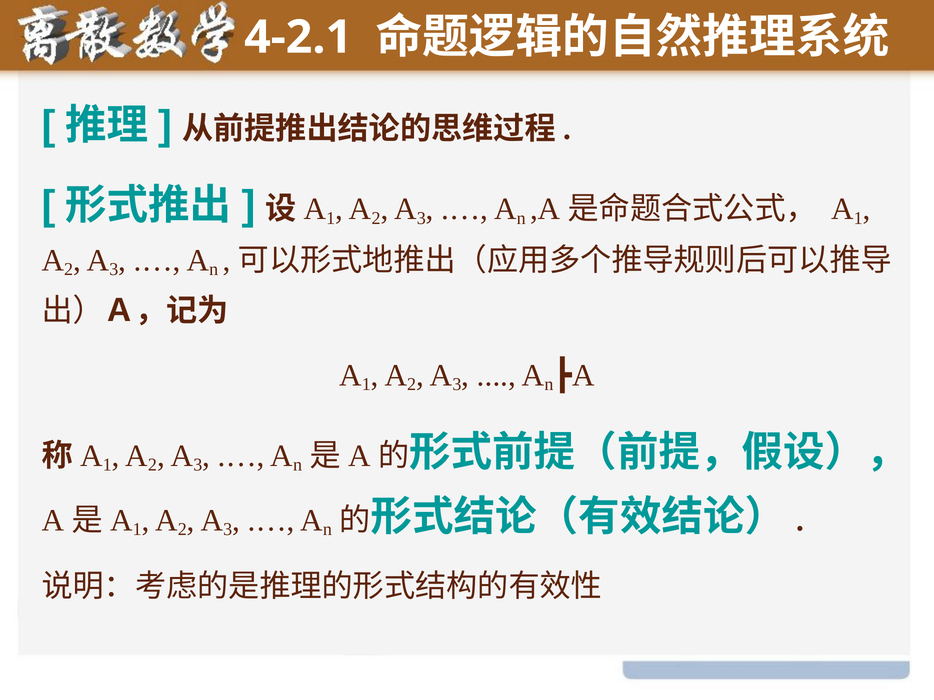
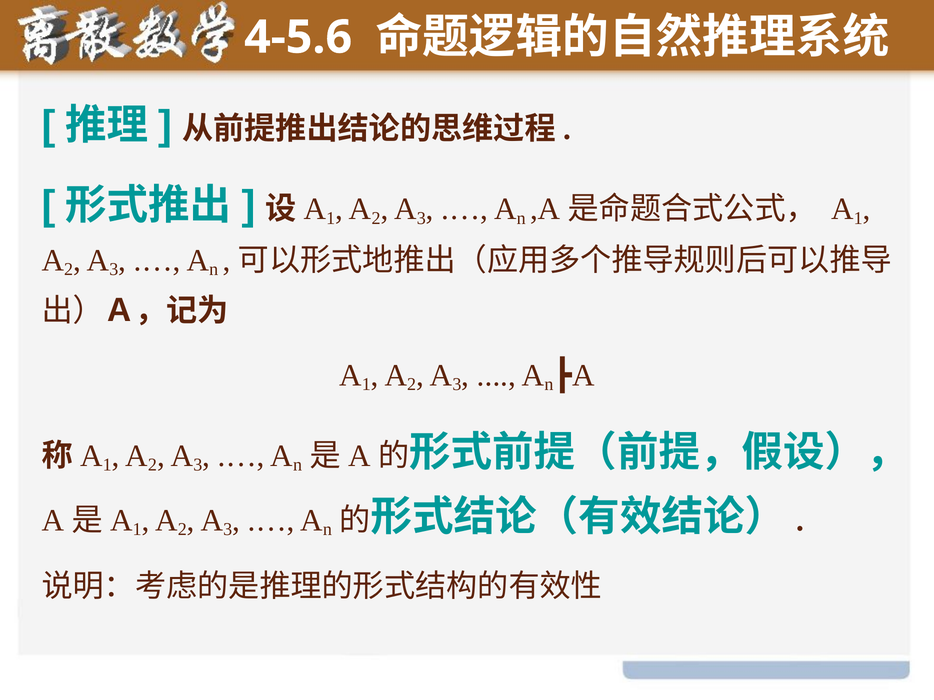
4-2.1: 4-2.1 -> 4-5.6
